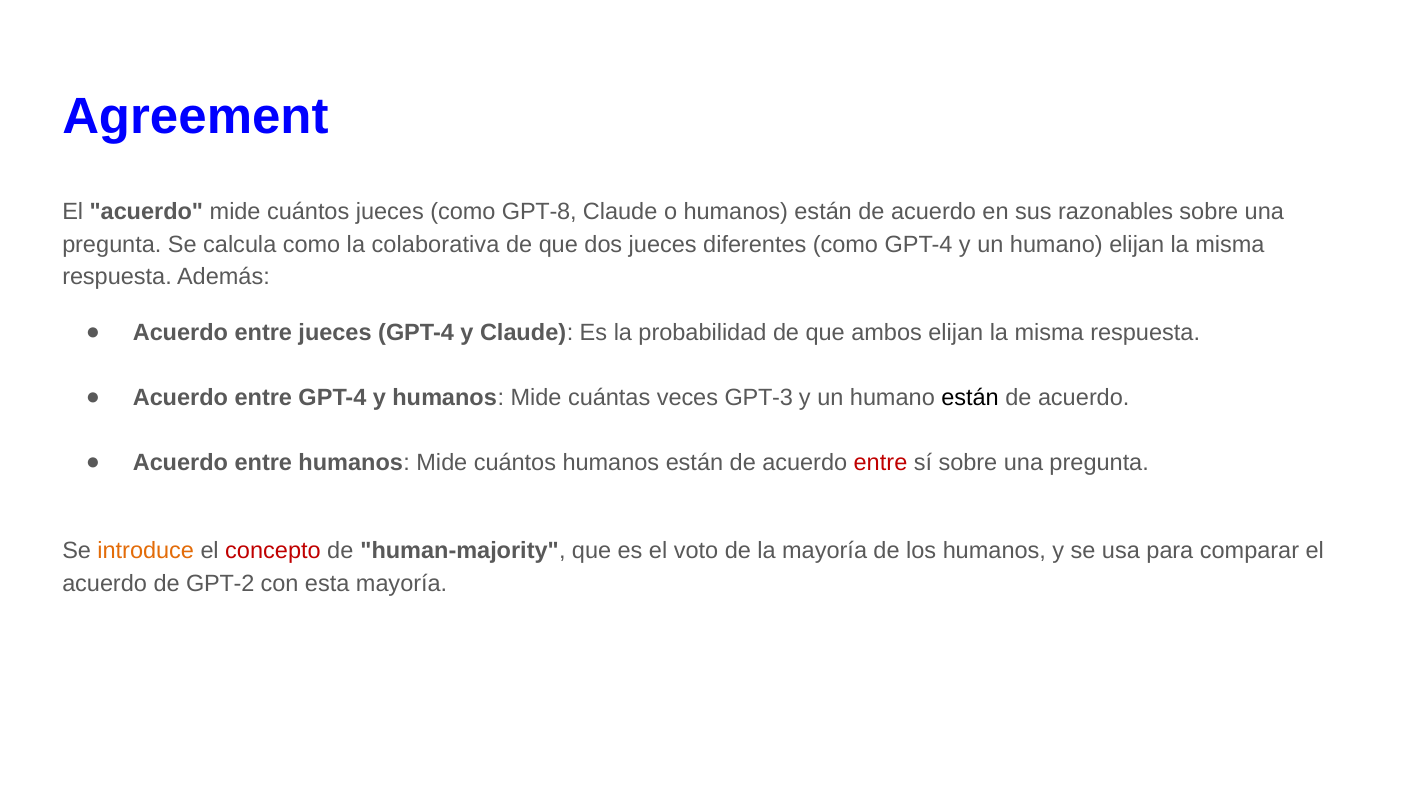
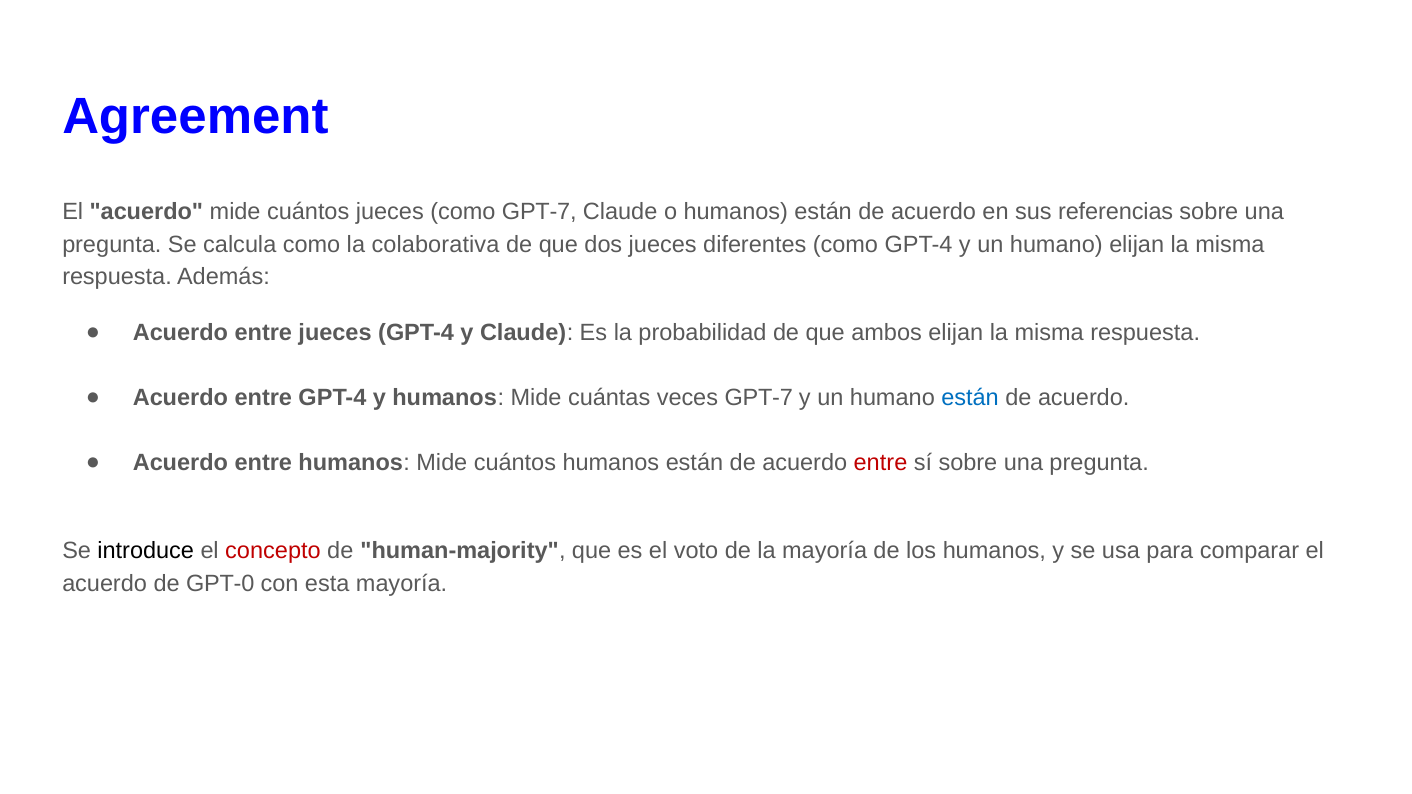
como GPT-8: GPT-8 -> GPT-7
razonables: razonables -> referencias
veces GPT-3: GPT-3 -> GPT-7
están at (970, 398) colour: black -> blue
introduce colour: orange -> black
GPT-2: GPT-2 -> GPT-0
